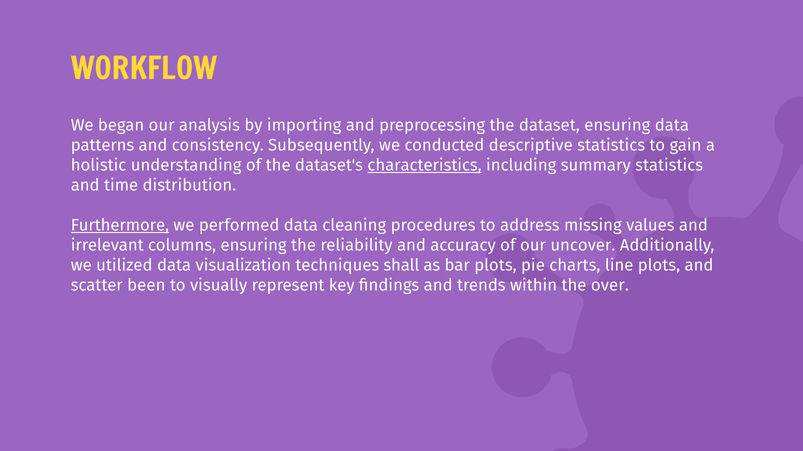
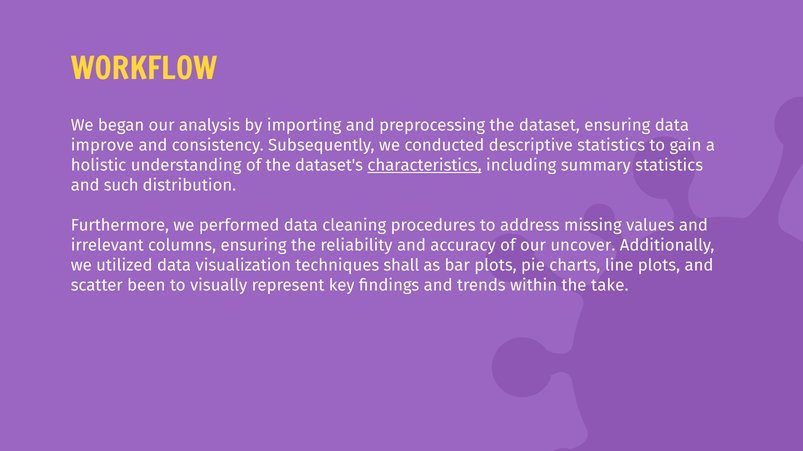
patterns: patterns -> improve
time: time -> such
Furthermore underline: present -> none
over: over -> take
